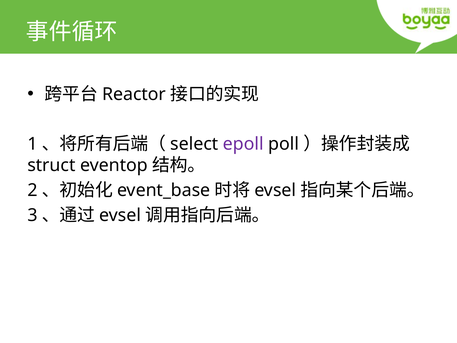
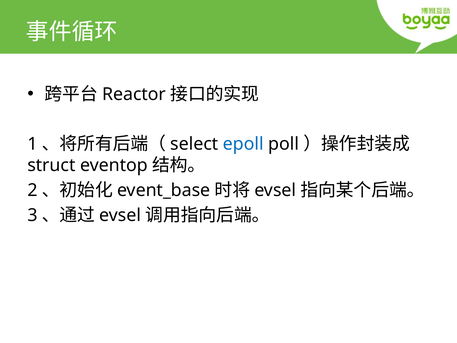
epoll colour: purple -> blue
